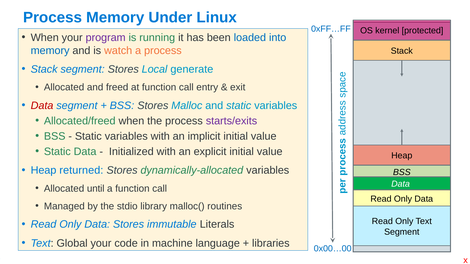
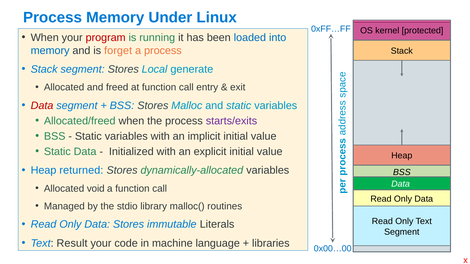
program colour: purple -> red
watch: watch -> forget
until: until -> void
Global: Global -> Result
